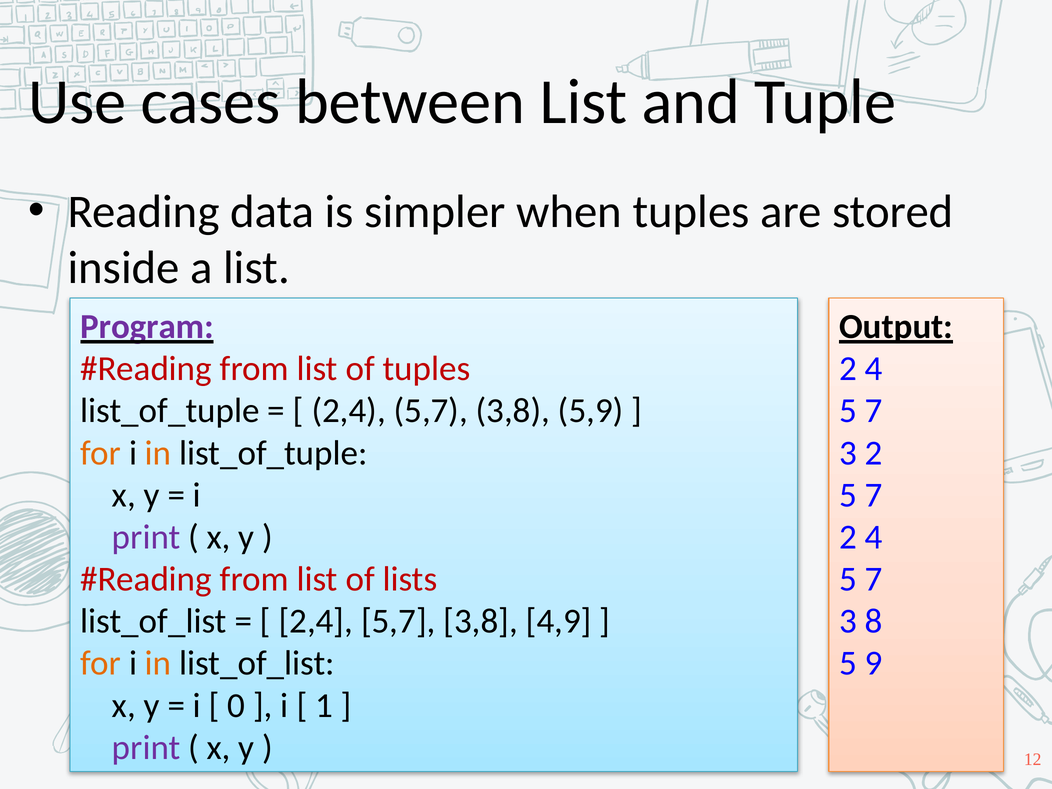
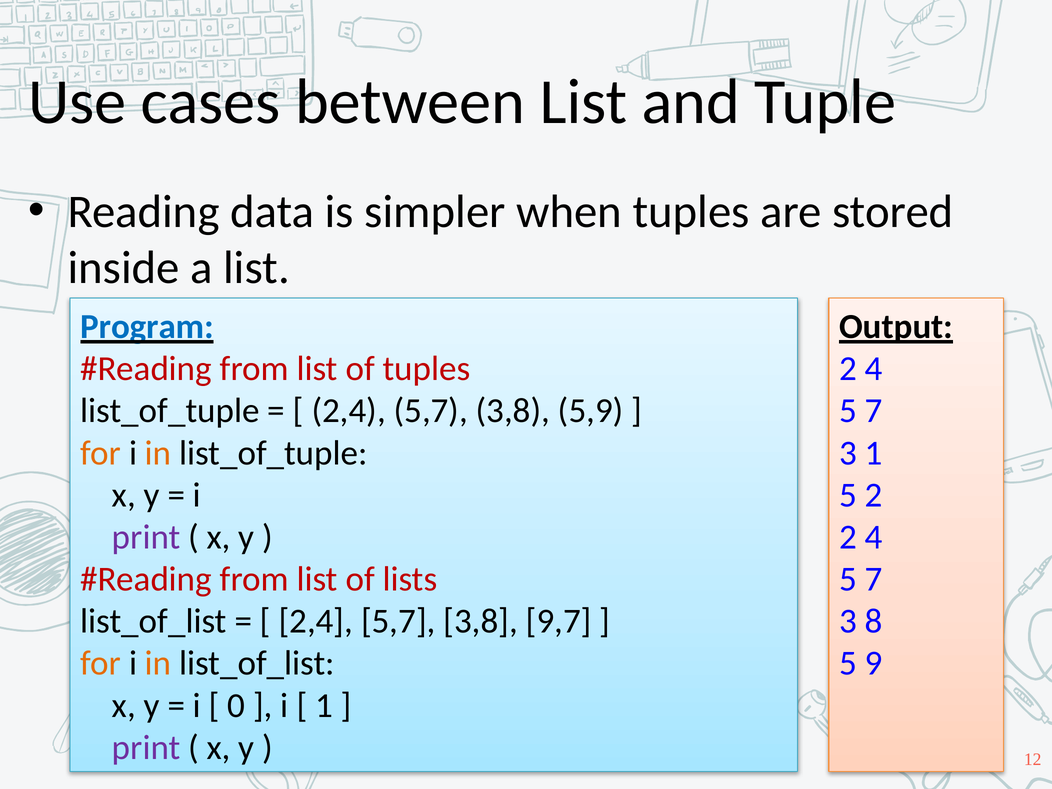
Program colour: purple -> blue
3 2: 2 -> 1
7 at (874, 495): 7 -> 2
4,9: 4,9 -> 9,7
